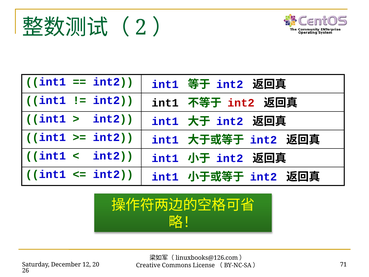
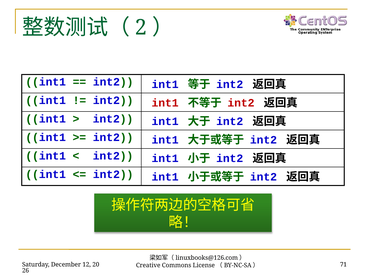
int1 at (165, 103) colour: black -> red
